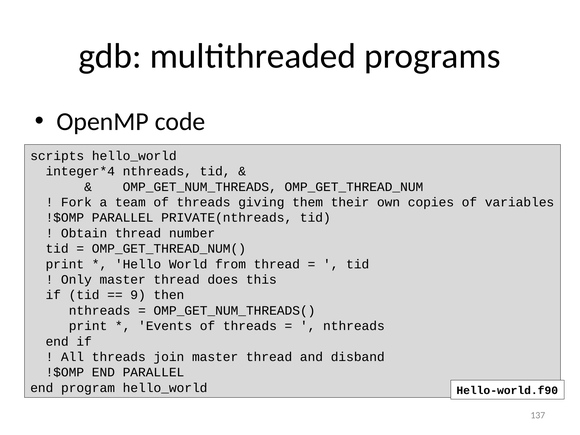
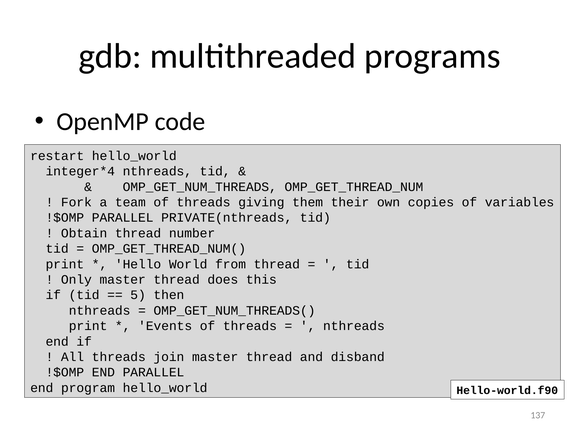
scripts: scripts -> restart
9: 9 -> 5
